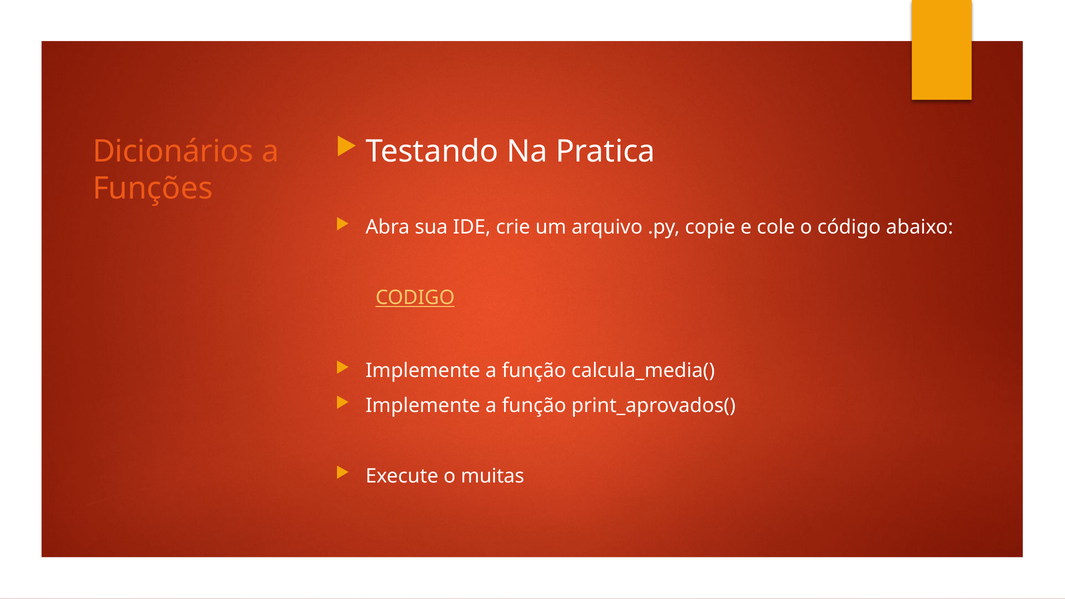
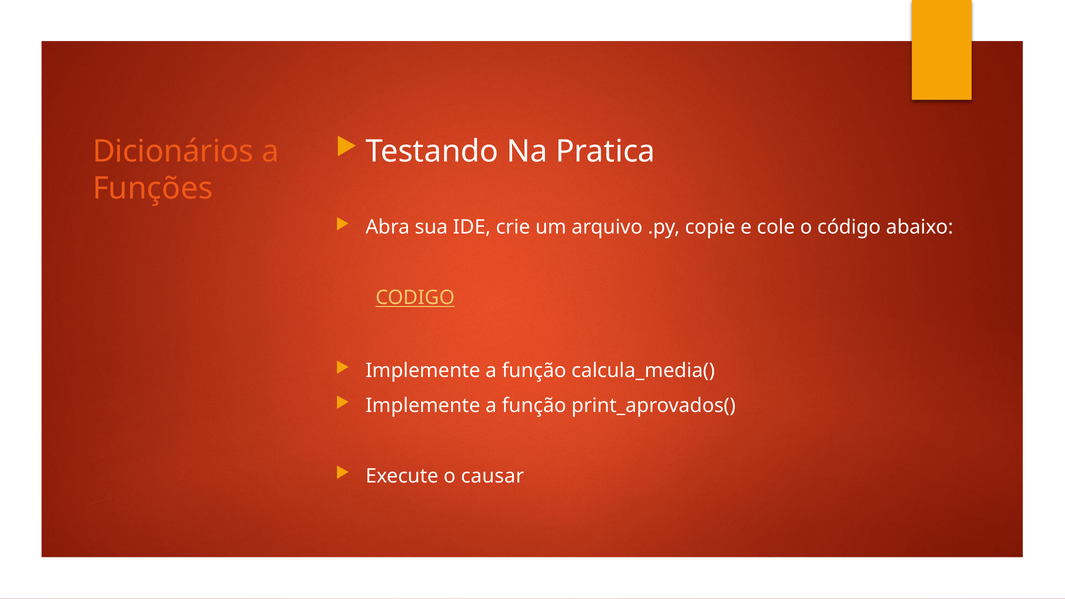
muitas: muitas -> causar
